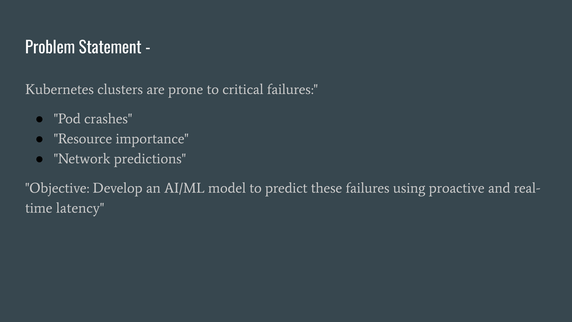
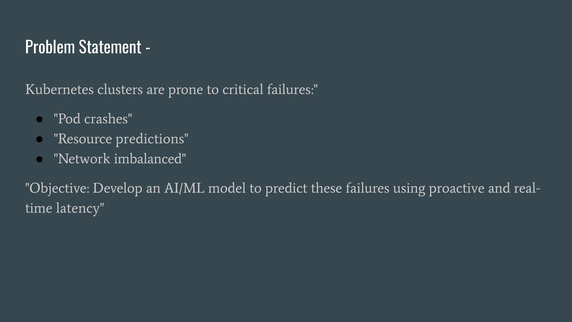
importance: importance -> predictions
predictions: predictions -> imbalanced
